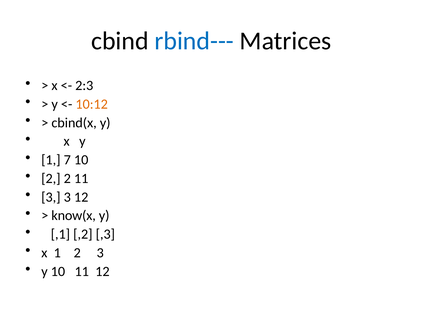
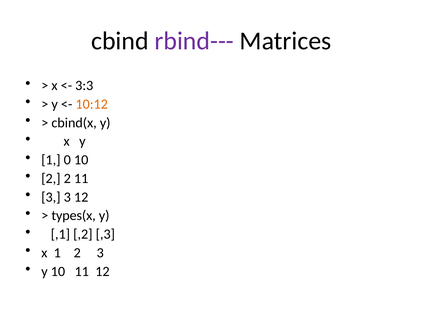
rbind--- colour: blue -> purple
2:3: 2:3 -> 3:3
7: 7 -> 0
know(x: know(x -> types(x
